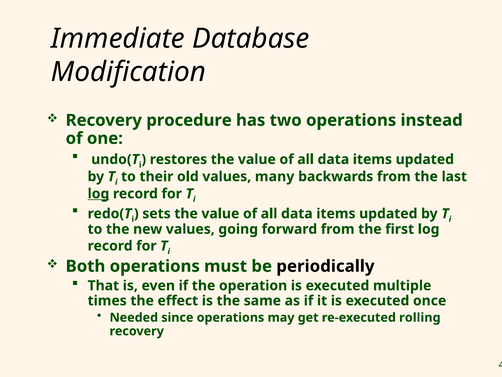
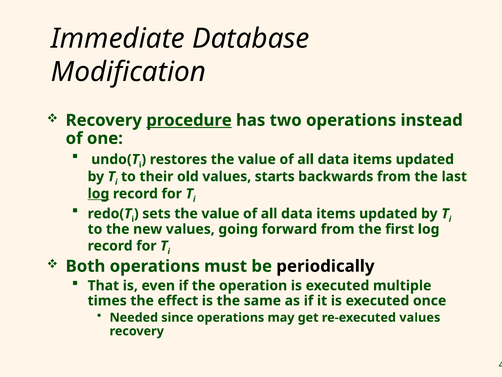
procedure underline: none -> present
many: many -> starts
re-executed rolling: rolling -> values
